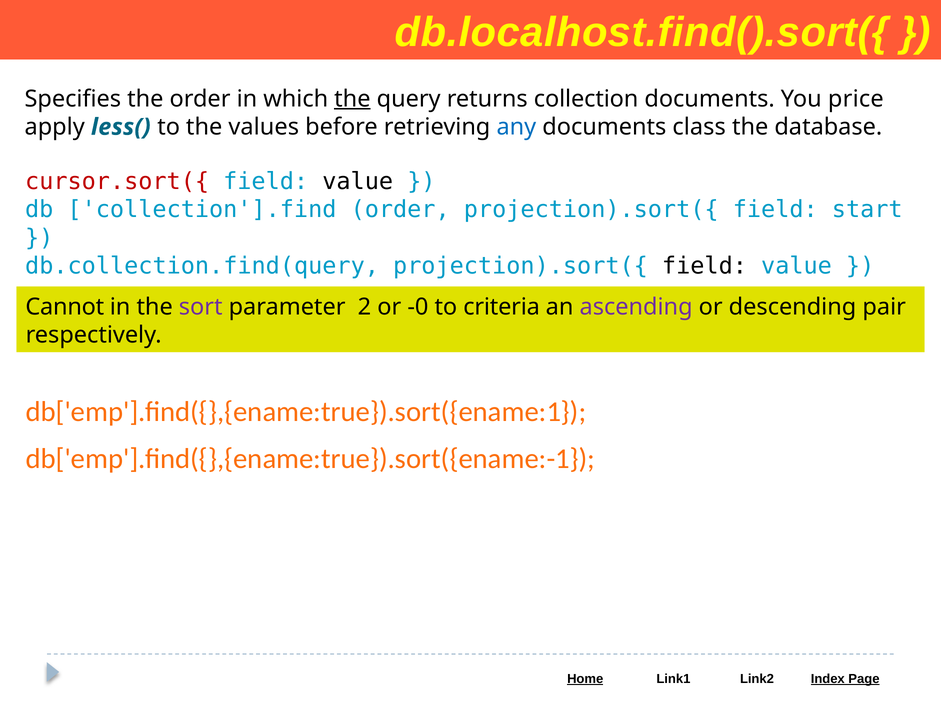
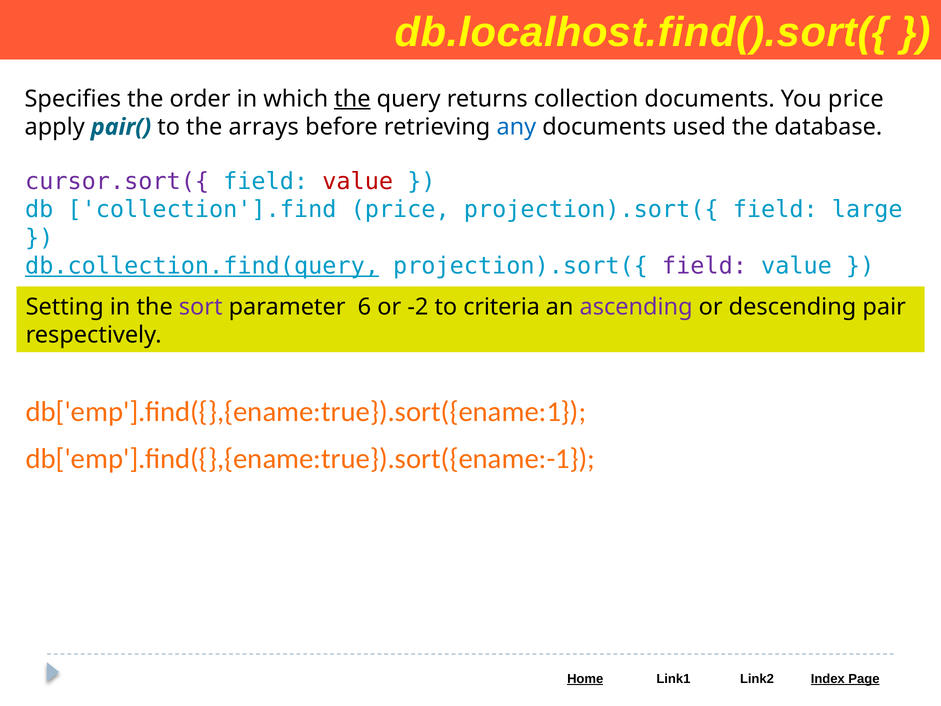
less(: less( -> pair(
values: values -> arrays
class: class -> used
cursor.sort({ colour: red -> purple
value at (358, 181) colour: black -> red
collection'].find order: order -> price
start: start -> large
db.collection.find(query underline: none -> present
field at (704, 266) colour: black -> purple
Cannot: Cannot -> Setting
2: 2 -> 6
-0: -0 -> -2
